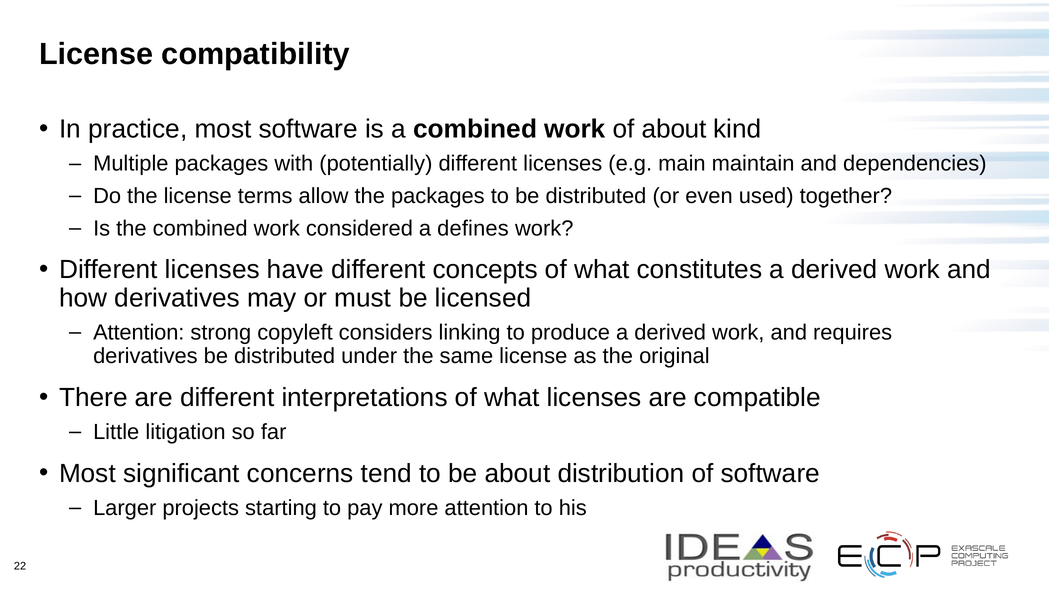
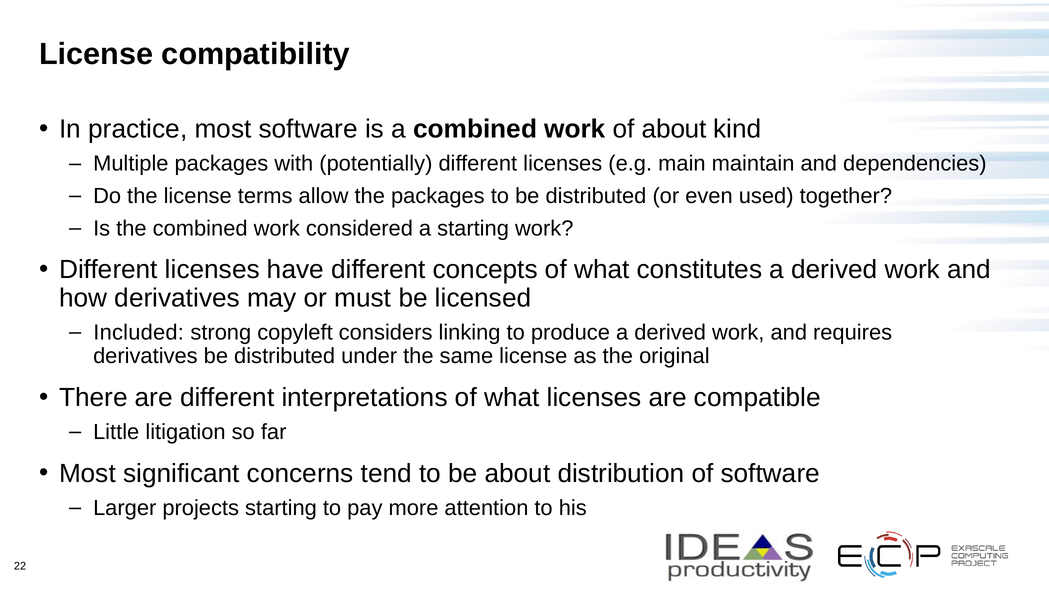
a defines: defines -> starting
Attention at (139, 333): Attention -> Included
